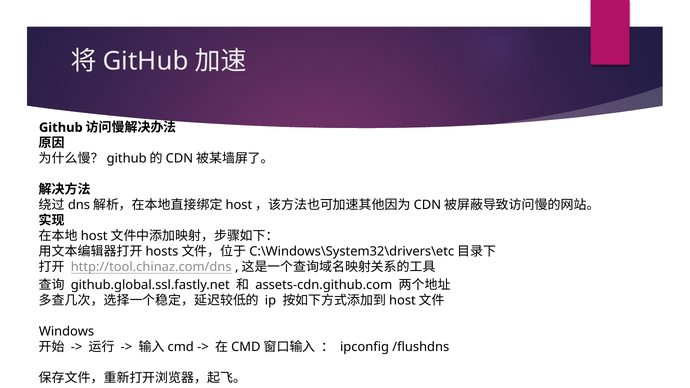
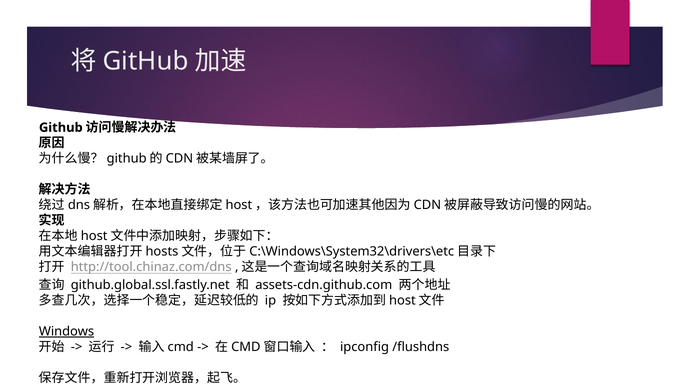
Windows underline: none -> present
